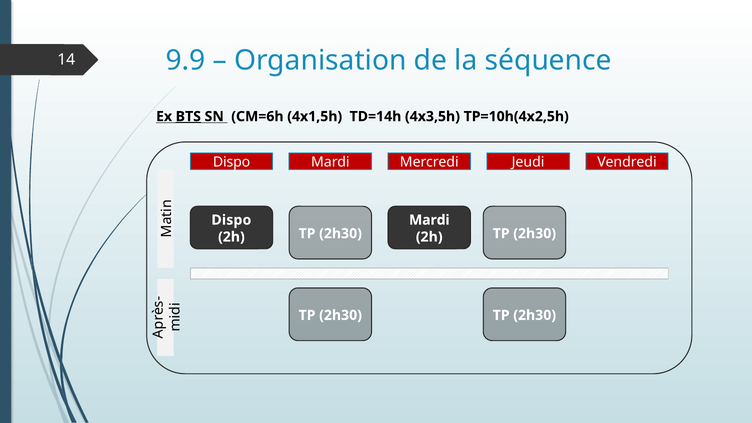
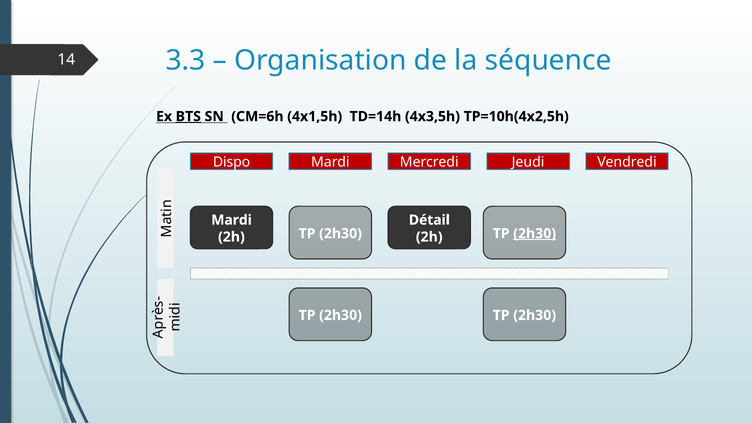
9.9: 9.9 -> 3.3
Dispo at (231, 220): Dispo -> Mardi
Mardi at (429, 220): Mardi -> Détail
2h30 at (535, 234) underline: none -> present
